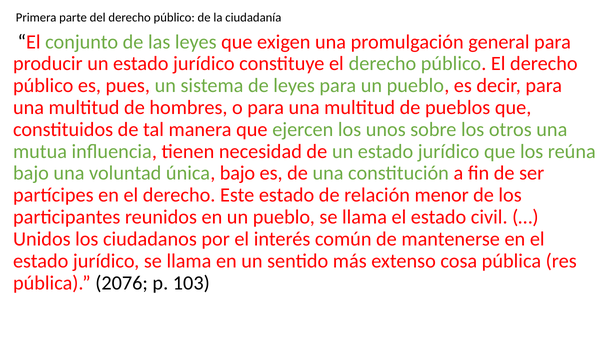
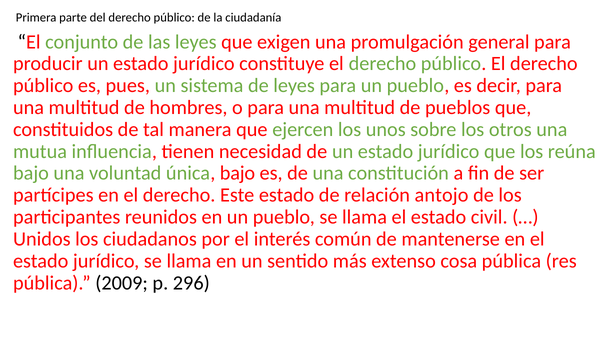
menor: menor -> antojo
2076: 2076 -> 2009
103: 103 -> 296
